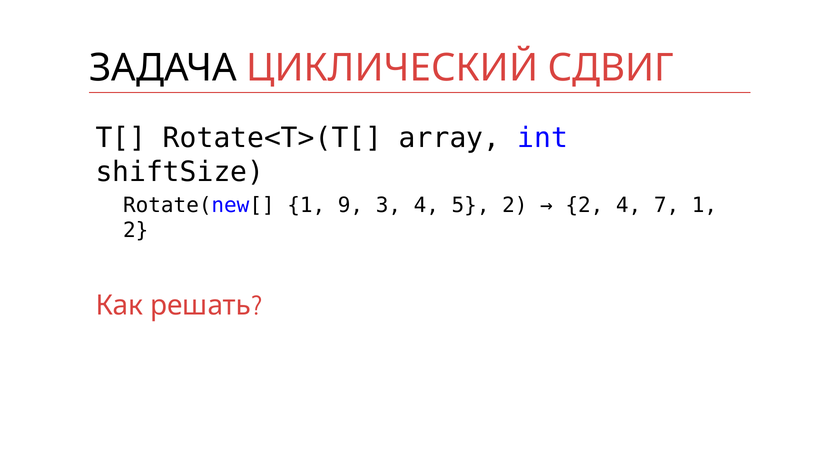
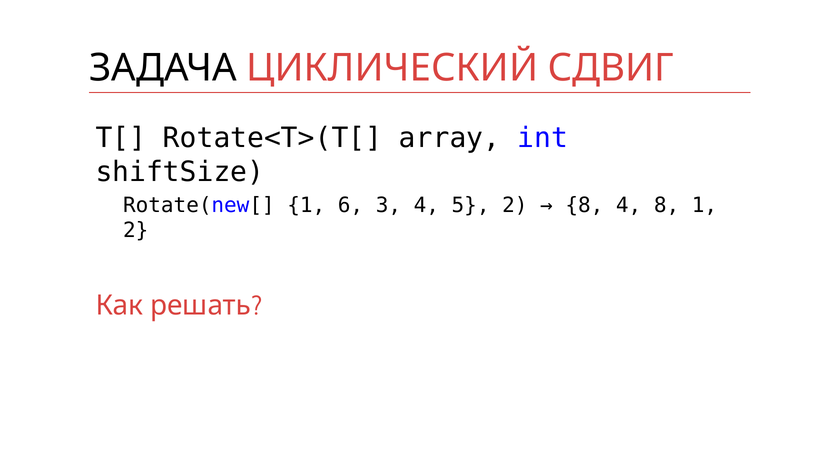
9: 9 -> 6
2 at (584, 205): 2 -> 8
4 7: 7 -> 8
